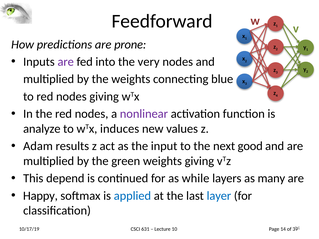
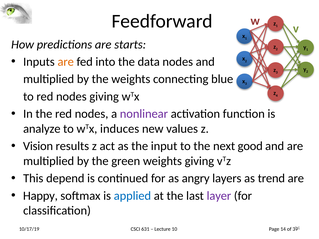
prone: prone -> starts
are at (66, 62) colour: purple -> orange
very: very -> data
Adam: Adam -> Vision
while: while -> angry
many: many -> trend
layer colour: blue -> purple
